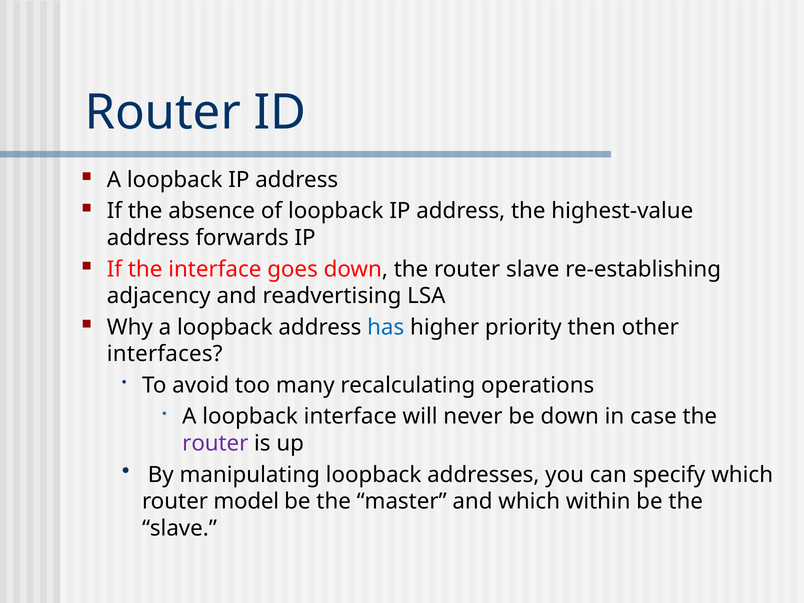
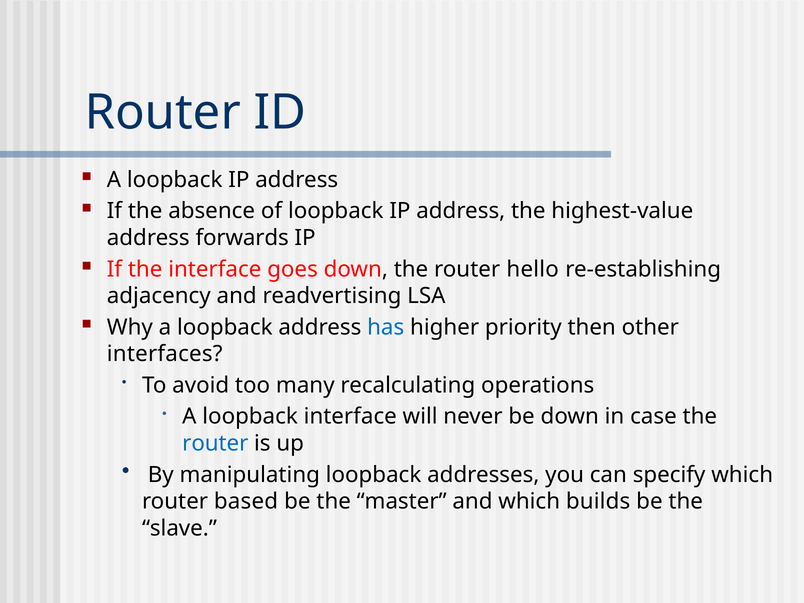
router slave: slave -> hello
router at (215, 443) colour: purple -> blue
model: model -> based
within: within -> builds
